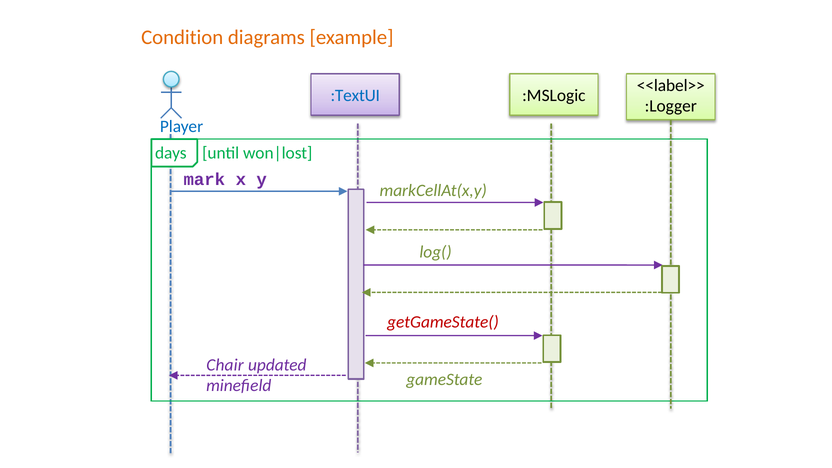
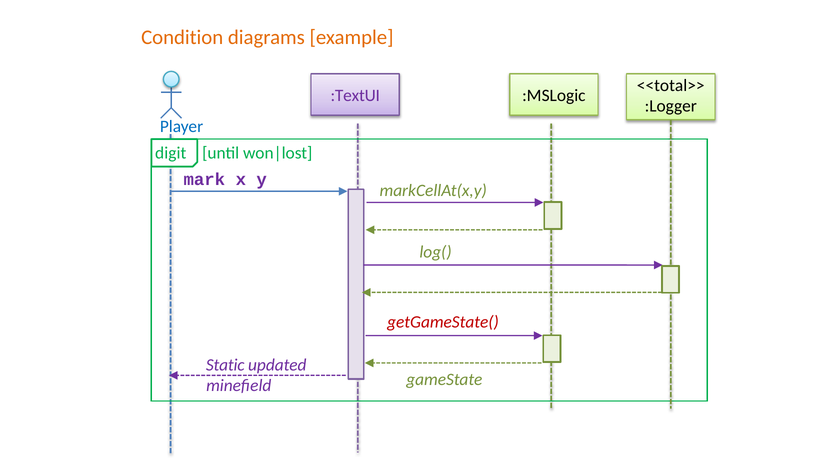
<<label>>: <<label>> -> <<total>>
:TextUI colour: blue -> purple
days: days -> digit
Chair: Chair -> Static
